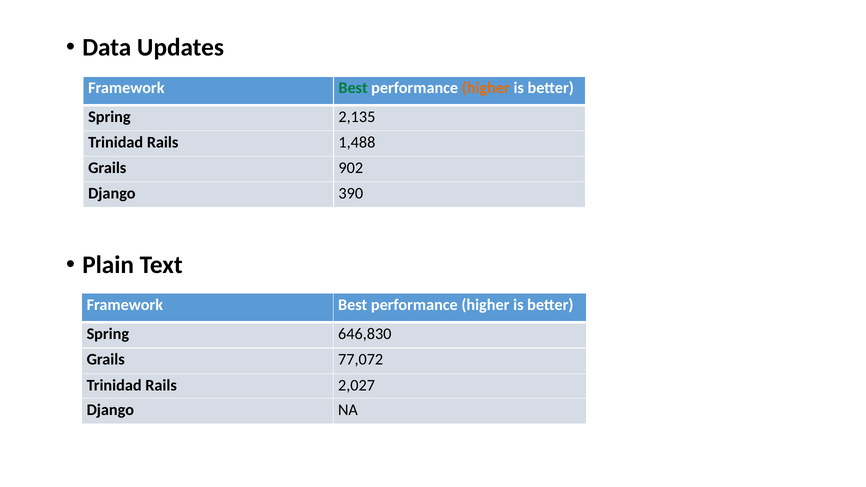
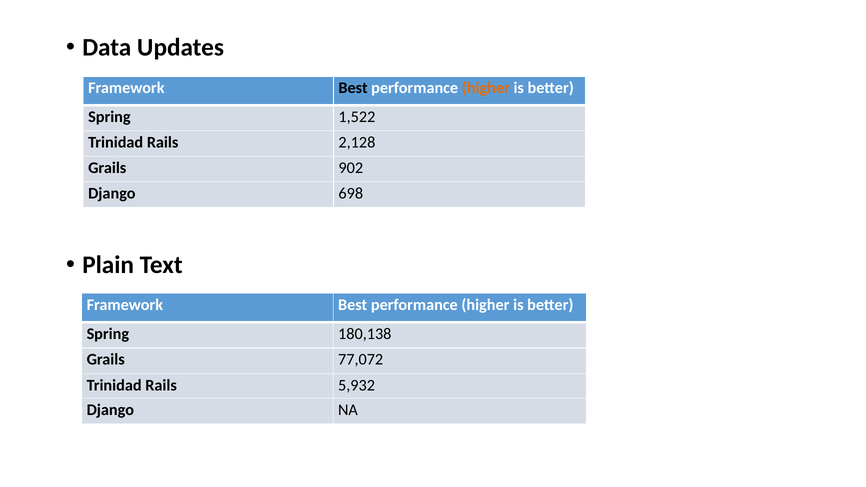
Best at (353, 88) colour: green -> black
2,135: 2,135 -> 1,522
1,488: 1,488 -> 2,128
390: 390 -> 698
646,830: 646,830 -> 180,138
2,027: 2,027 -> 5,932
